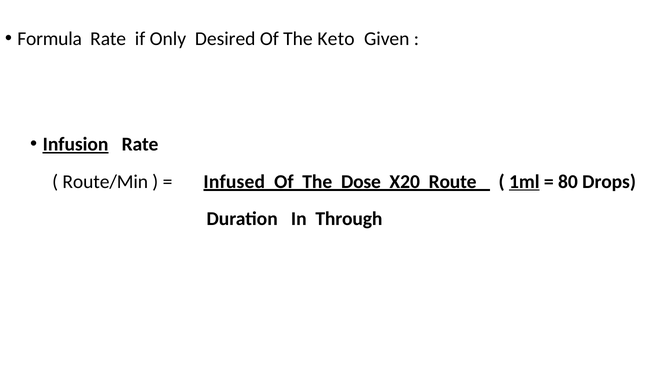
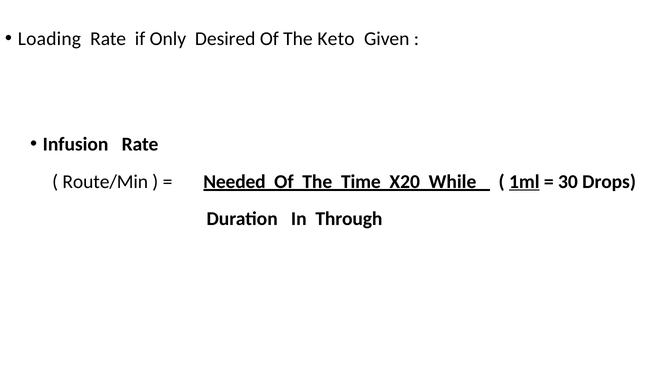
Formula: Formula -> Loading
Infusion underline: present -> none
Infused: Infused -> Needed
Dose: Dose -> Time
Route: Route -> While
80: 80 -> 30
